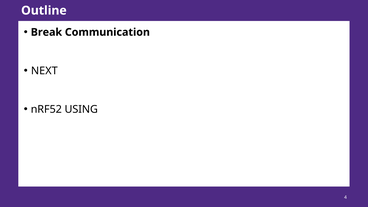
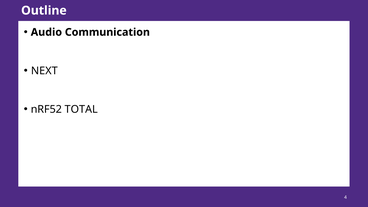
Break: Break -> Audio
USING: USING -> TOTAL
